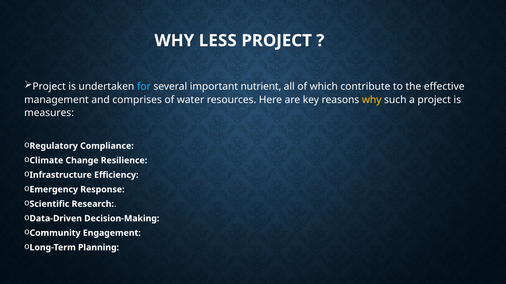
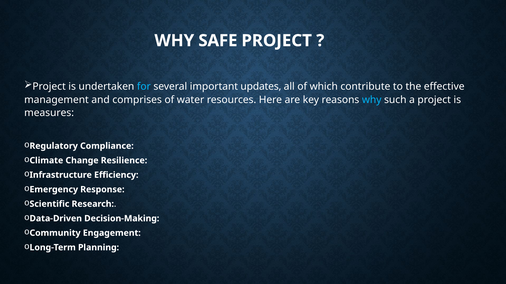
LESS: LESS -> SAFE
nutrient: nutrient -> updates
why at (372, 100) colour: yellow -> light blue
